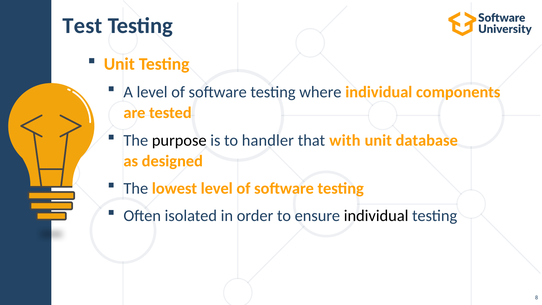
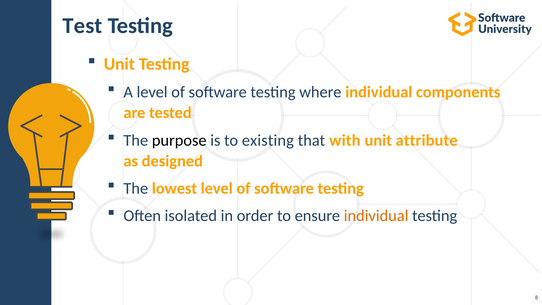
handler: handler -> existing
database: database -> attribute
individual at (376, 216) colour: black -> orange
